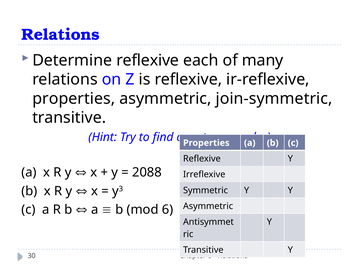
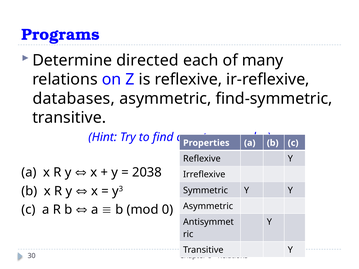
Relations at (61, 35): Relations -> Programs
Determine reflexive: reflexive -> directed
properties at (74, 99): properties -> databases
join-symmetric: join-symmetric -> find-symmetric
2088: 2088 -> 2038
6: 6 -> 0
